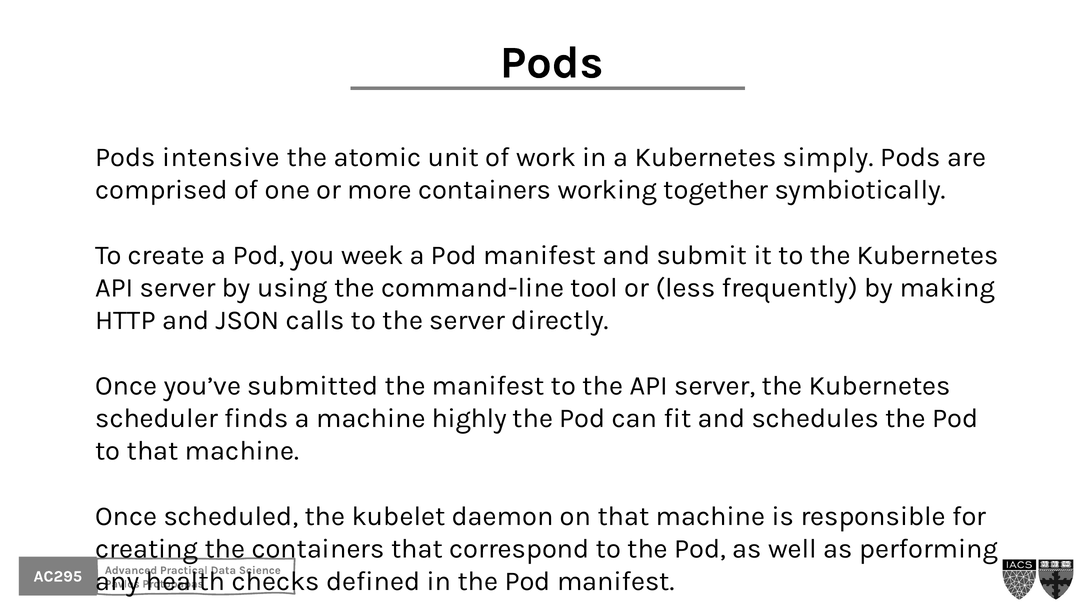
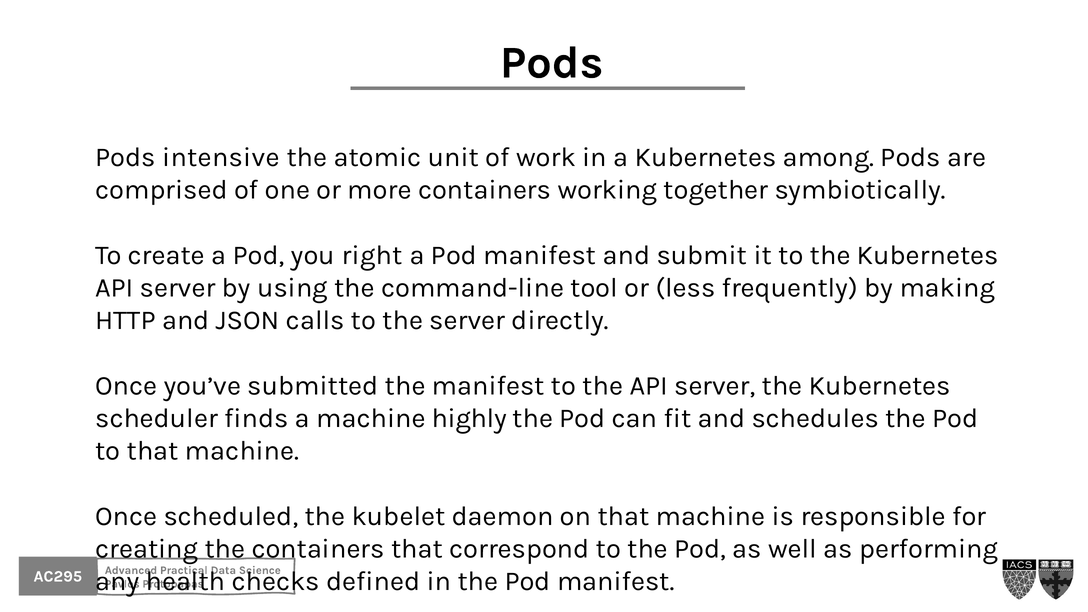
simply: simply -> among
week: week -> right
